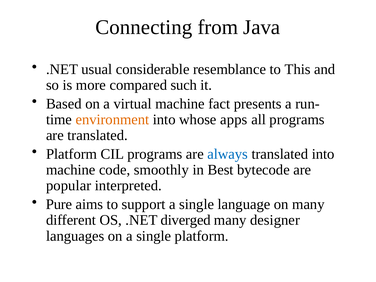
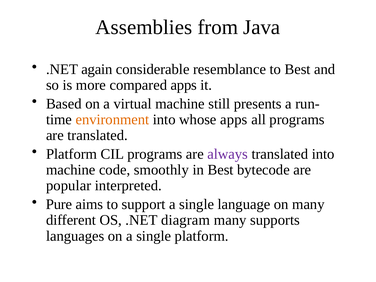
Connecting: Connecting -> Assemblies
usual: usual -> again
to This: This -> Best
compared such: such -> apps
fact: fact -> still
always colour: blue -> purple
diverged: diverged -> diagram
designer: designer -> supports
